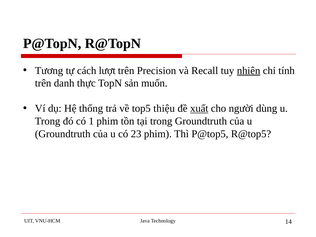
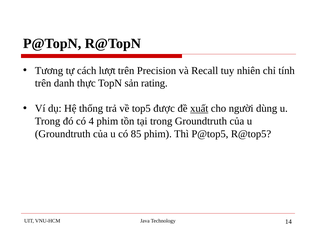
nhiên underline: present -> none
muốn: muốn -> rating
thiệu: thiệu -> được
1: 1 -> 4
23: 23 -> 85
